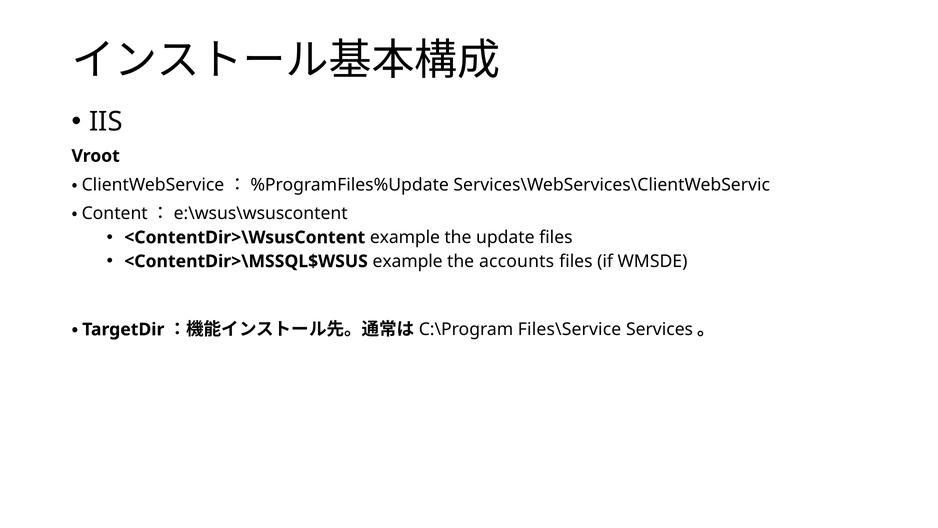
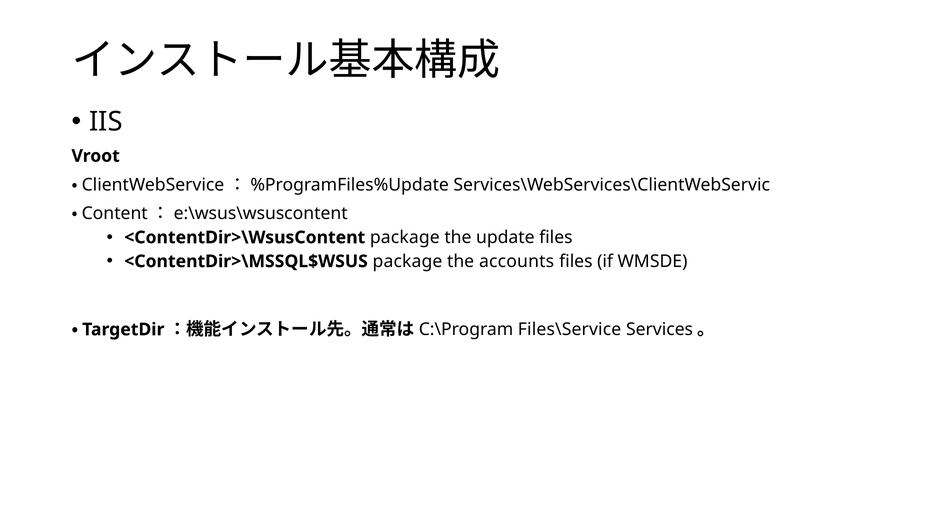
<ContentDir>\WsusContent example: example -> package
<ContentDir>\MSSQL$WSUS example: example -> package
